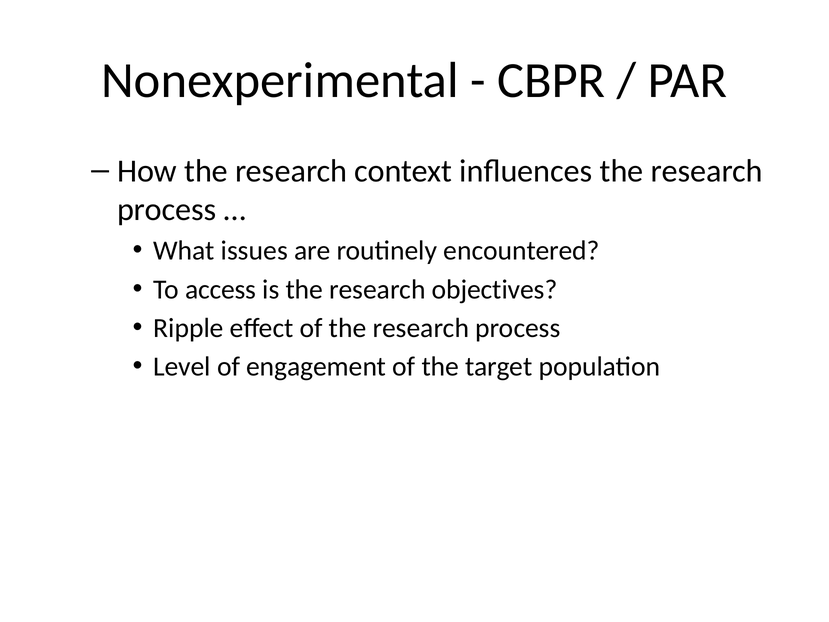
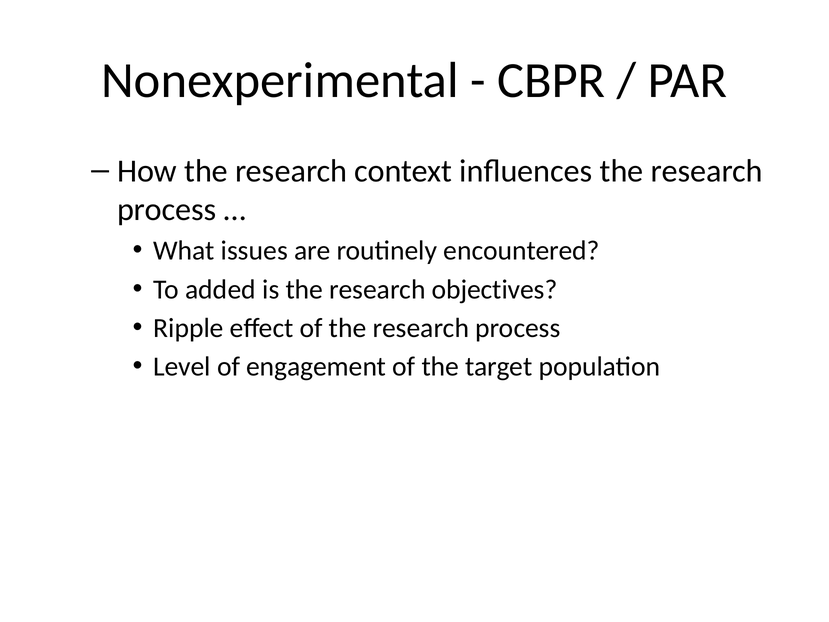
access: access -> added
